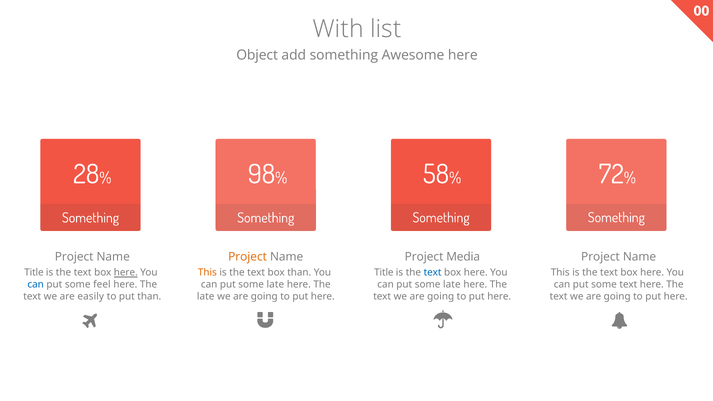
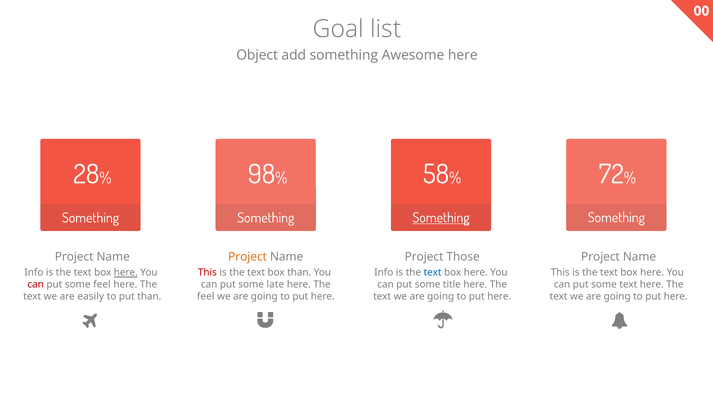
With: With -> Goal
Something at (441, 218) underline: none -> present
Media: Media -> Those
Title at (34, 273): Title -> Info
This at (207, 273) colour: orange -> red
Title at (384, 273): Title -> Info
can at (36, 285) colour: blue -> red
late at (452, 285): late -> title
late at (206, 297): late -> feel
